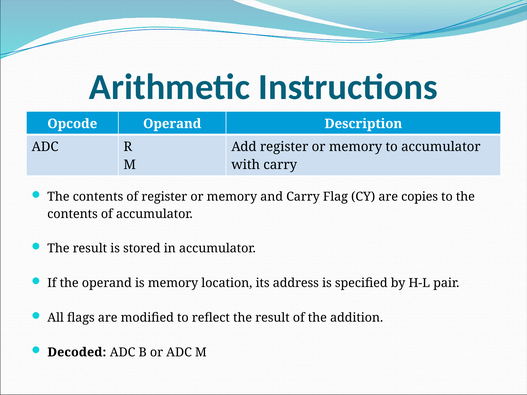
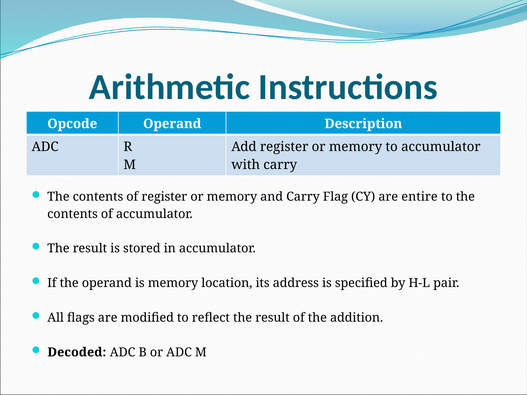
copies: copies -> entire
